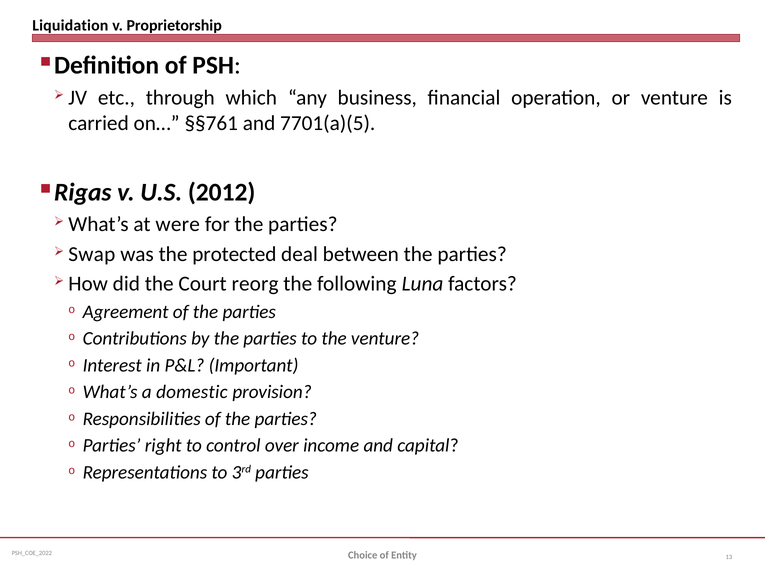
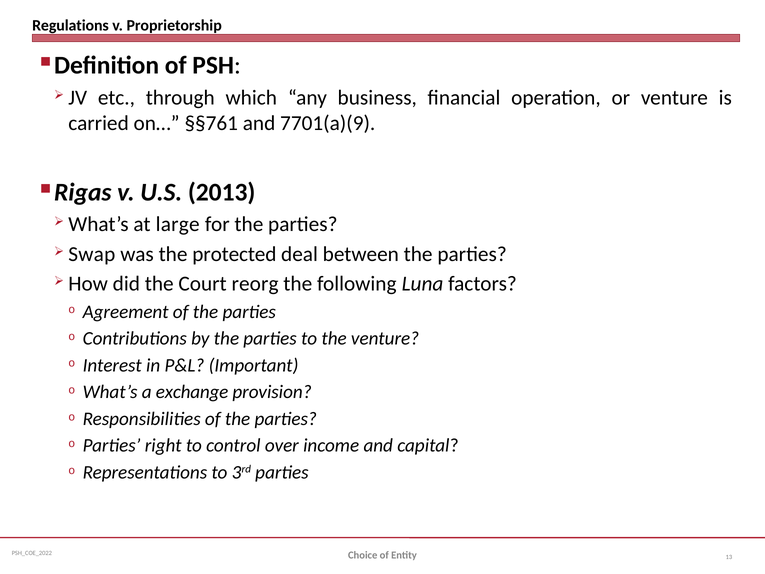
Liquidation: Liquidation -> Regulations
7701(a)(5: 7701(a)(5 -> 7701(a)(9
2012: 2012 -> 2013
were: were -> large
domestic: domestic -> exchange
